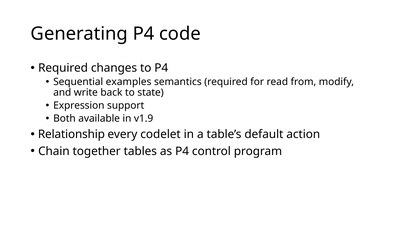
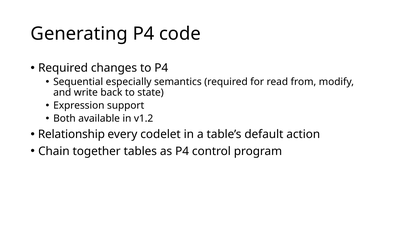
examples: examples -> especially
v1.9: v1.9 -> v1.2
